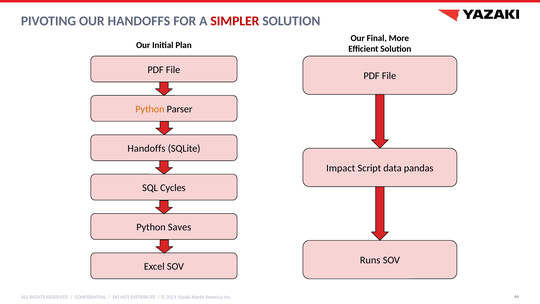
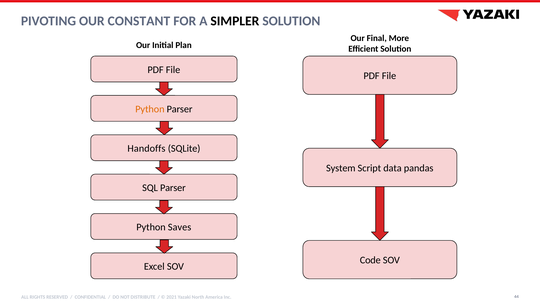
OUR HANDOFFS: HANDOFFS -> CONSTANT
SIMPLER colour: red -> black
Impact: Impact -> System
SQL Cycles: Cycles -> Parser
Runs: Runs -> Code
